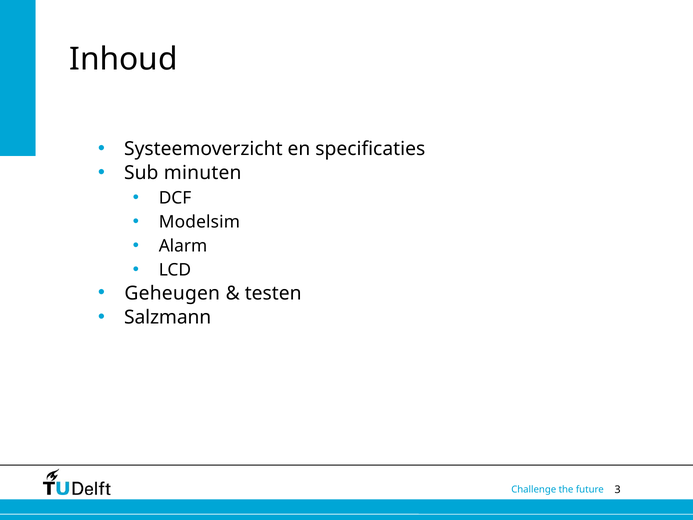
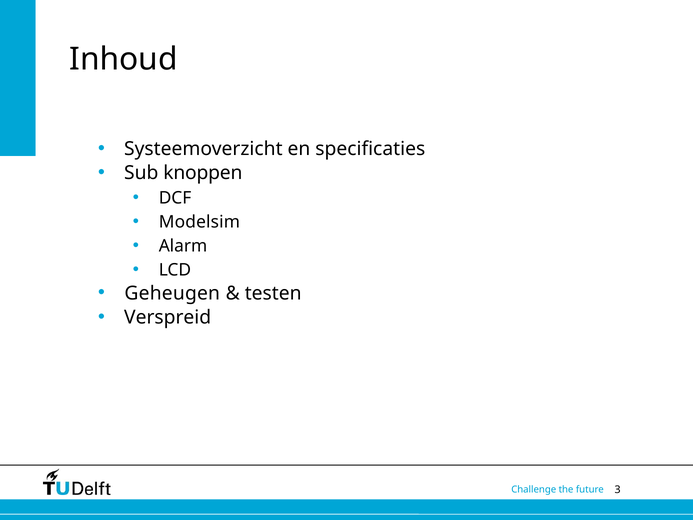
minuten: minuten -> knoppen
Salzmann: Salzmann -> Verspreid
